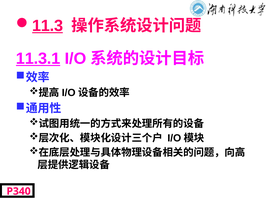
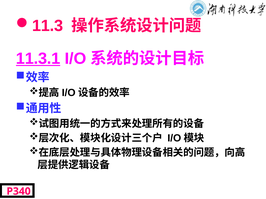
11.3 underline: present -> none
